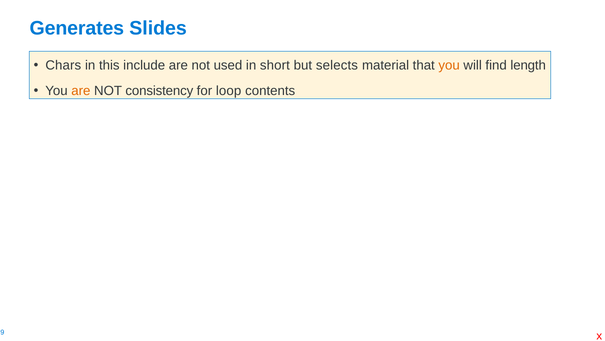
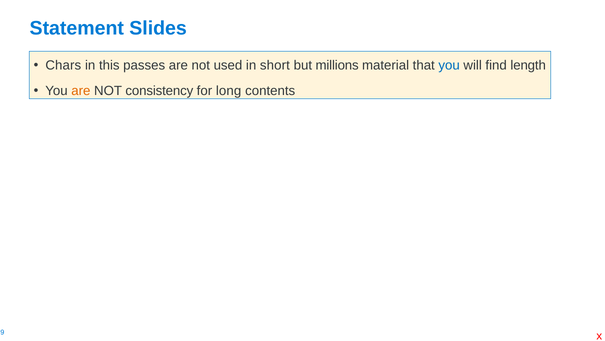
Generates: Generates -> Statement
include: include -> passes
selects: selects -> millions
you at (449, 65) colour: orange -> blue
loop: loop -> long
